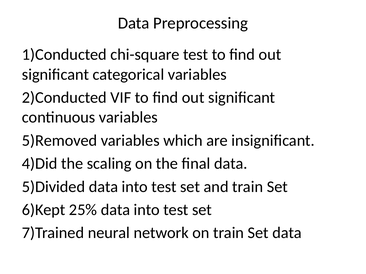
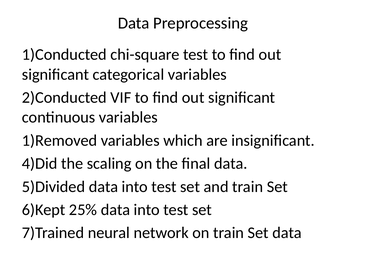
5)Removed: 5)Removed -> 1)Removed
